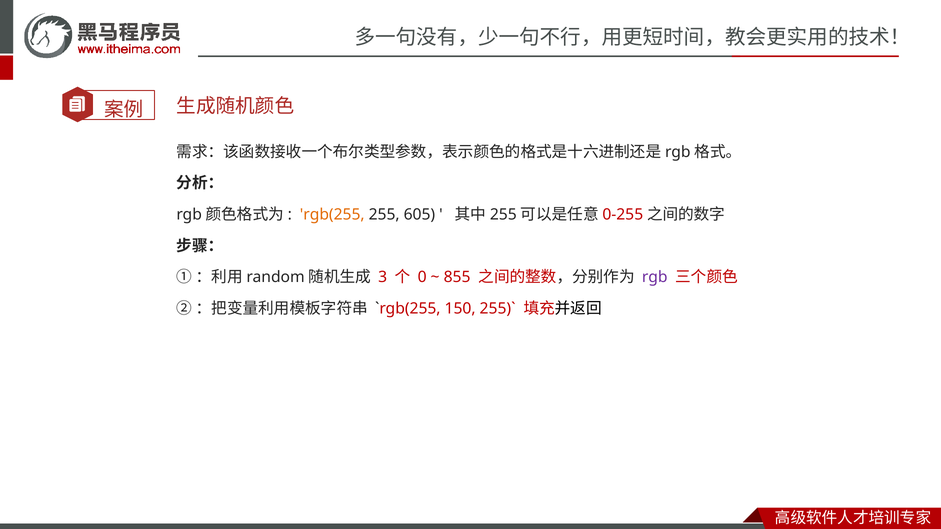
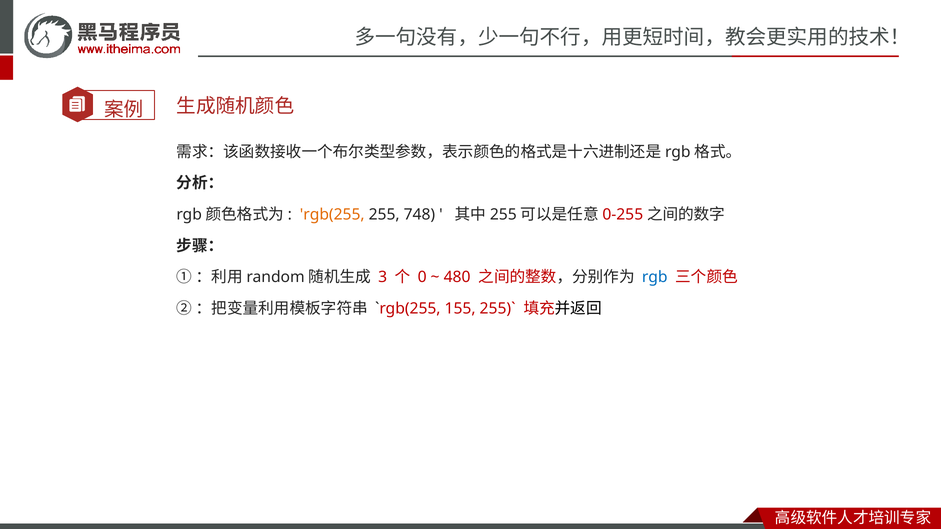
605: 605 -> 748
855: 855 -> 480
rgb colour: purple -> blue
150: 150 -> 155
